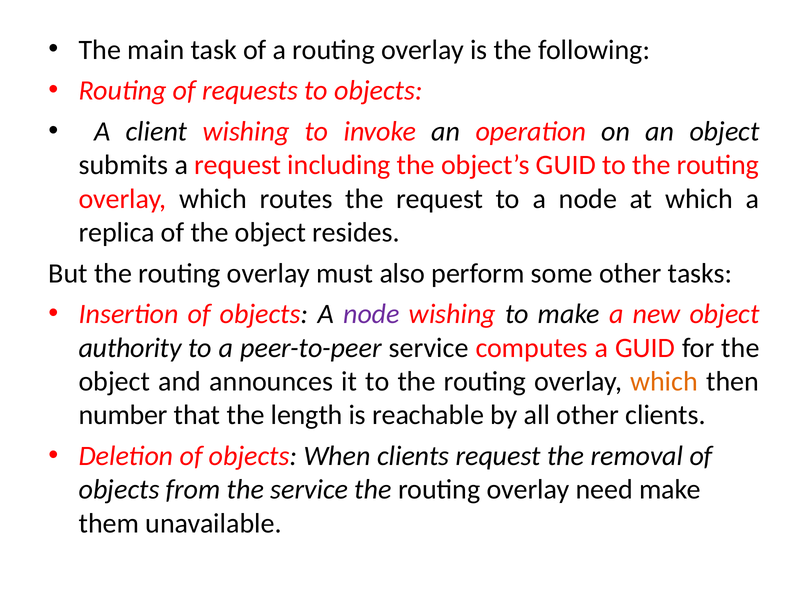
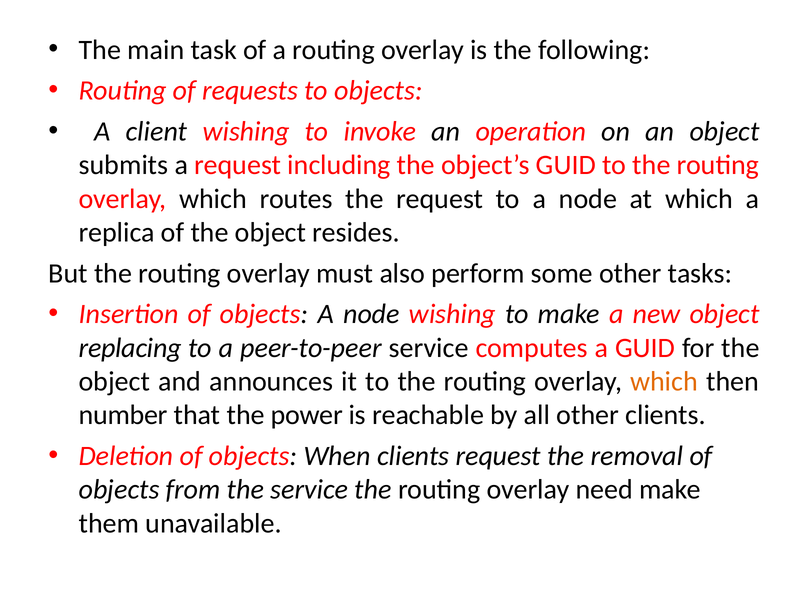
node at (371, 314) colour: purple -> black
authority: authority -> replacing
length: length -> power
